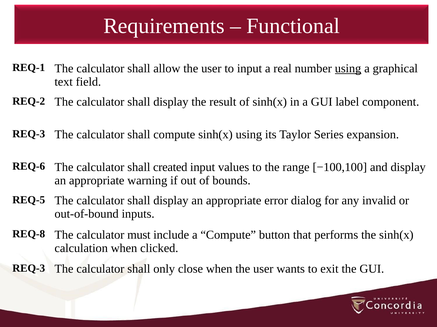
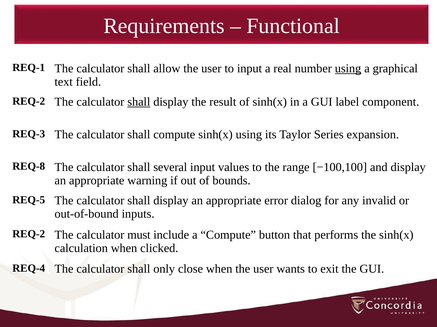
shall at (139, 102) underline: none -> present
REQ-6: REQ-6 -> REQ-8
created: created -> several
REQ-8 at (29, 235): REQ-8 -> REQ-2
REQ-3 at (29, 269): REQ-3 -> REQ-4
